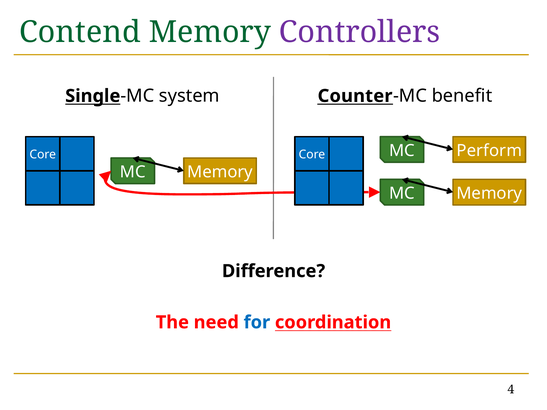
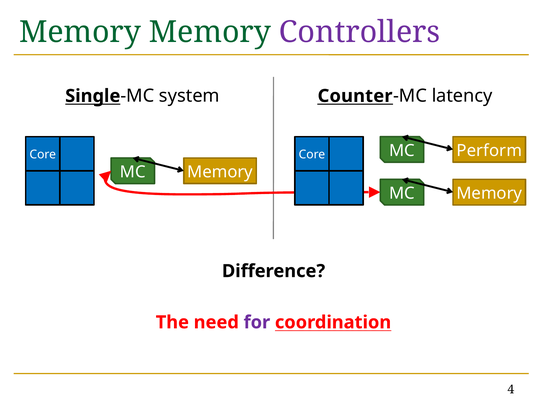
Contend at (80, 32): Contend -> Memory
benefit: benefit -> latency
for colour: blue -> purple
